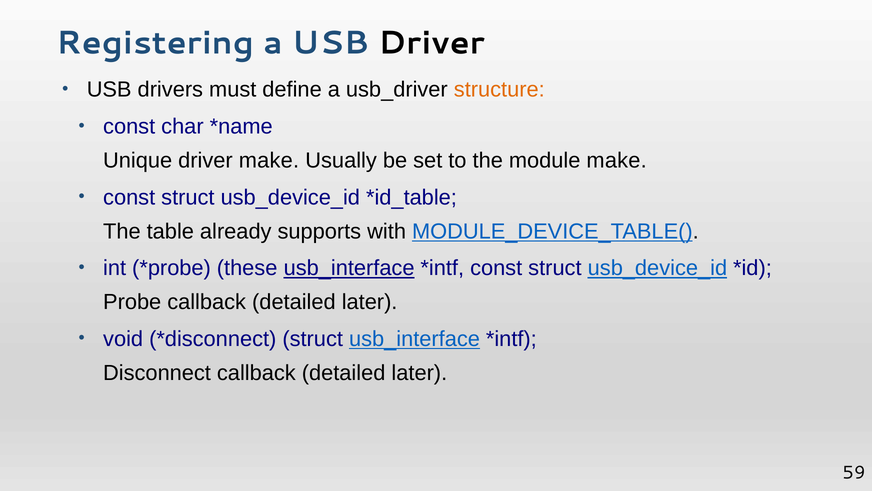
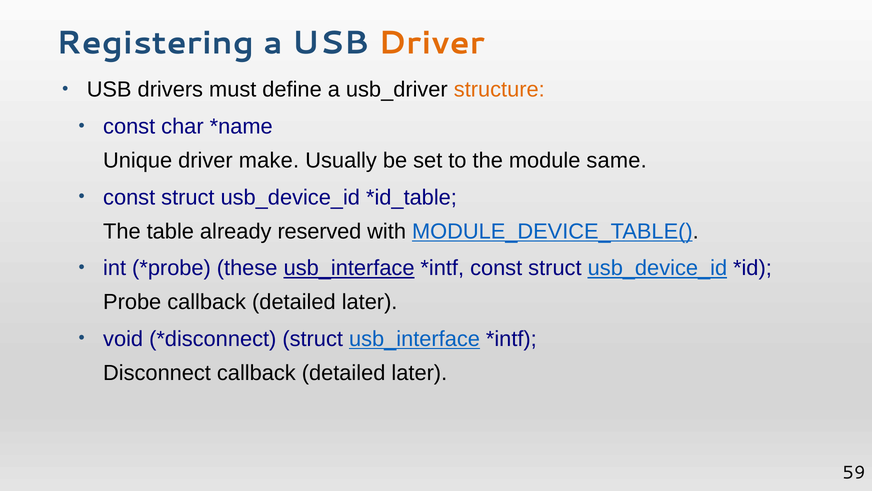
Driver at (432, 43) colour: black -> orange
module make: make -> same
supports: supports -> reserved
